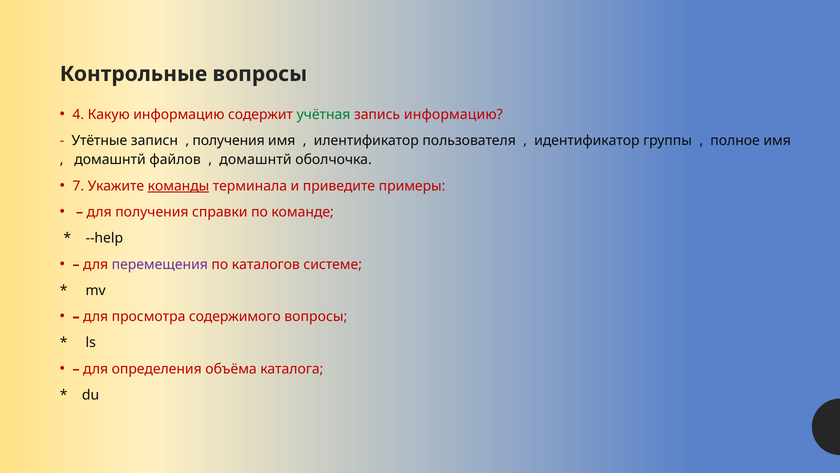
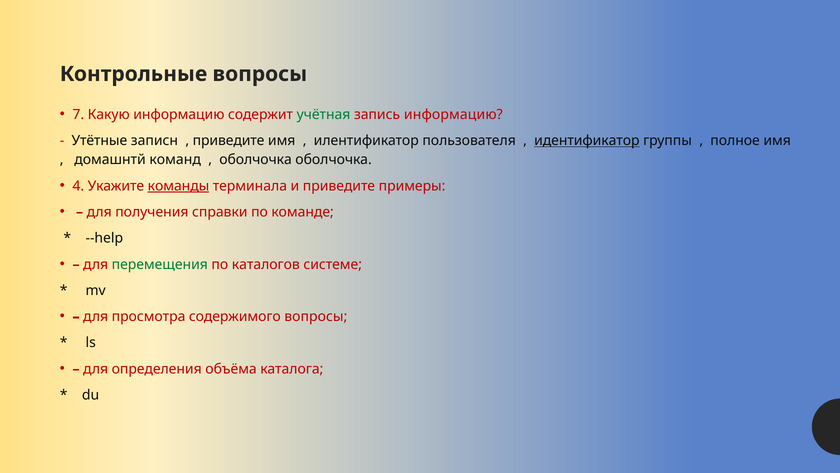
4: 4 -> 7
получения at (229, 141): получения -> приведите
идентификатор underline: none -> present
файлов: файлов -> команд
домашнтй at (255, 160): домашнтй -> оболчочка
7: 7 -> 4
перемещения colour: purple -> green
